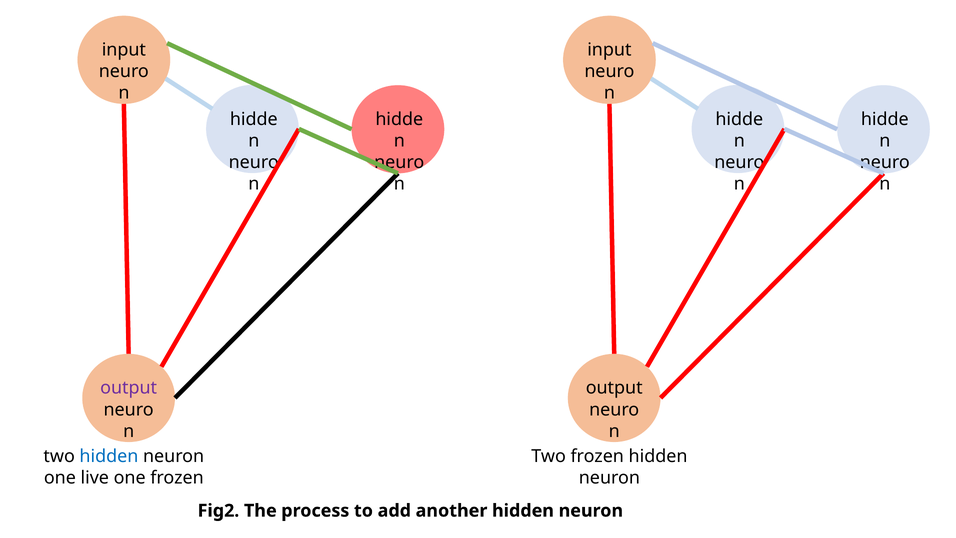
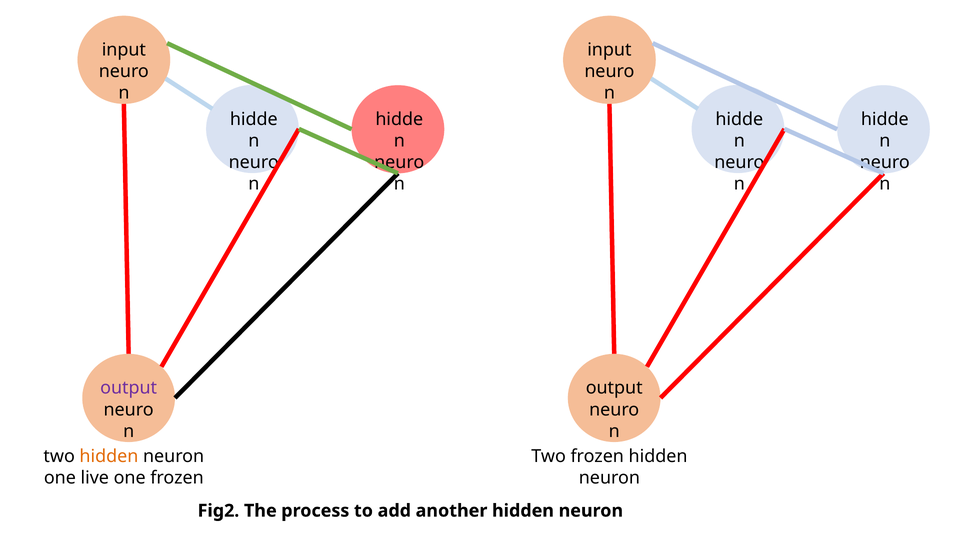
hidden at (109, 456) colour: blue -> orange
